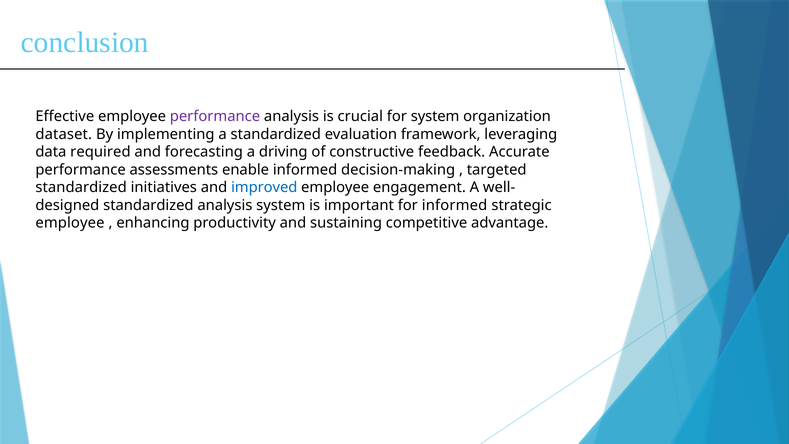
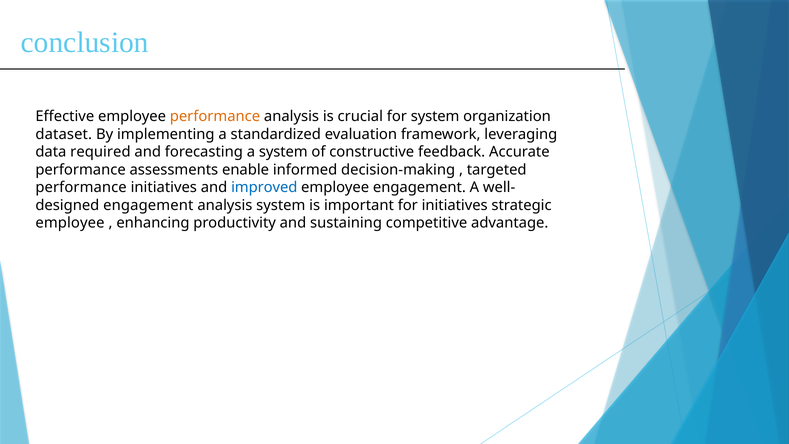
performance at (215, 116) colour: purple -> orange
a driving: driving -> system
standardized at (81, 187): standardized -> performance
standardized at (148, 205): standardized -> engagement
for informed: informed -> initiatives
